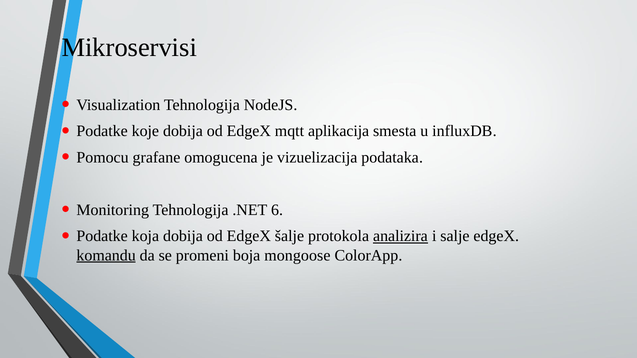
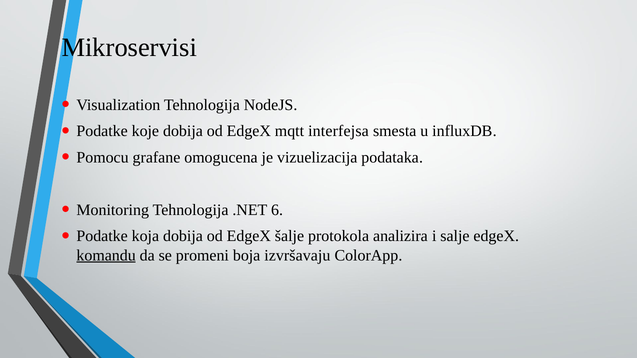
aplikacija: aplikacija -> interfejsa
analizira underline: present -> none
mongoose: mongoose -> izvršavaju
